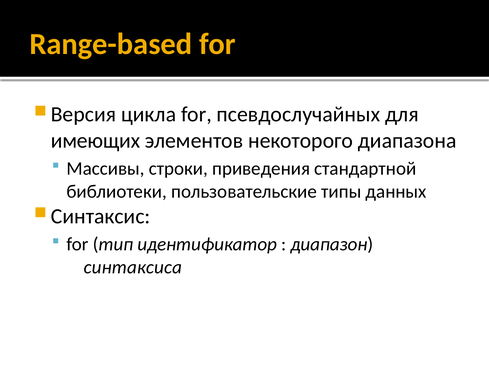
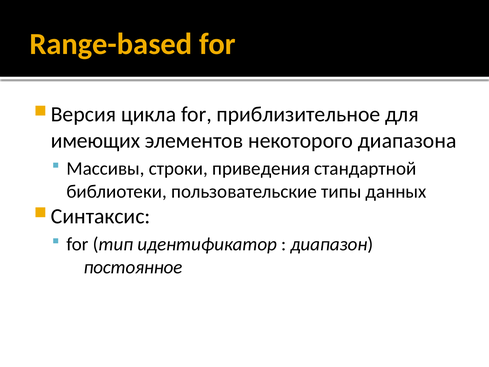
псевдослучайных: псевдослучайных -> приблизительное
синтаксиса: синтаксиса -> постоянное
